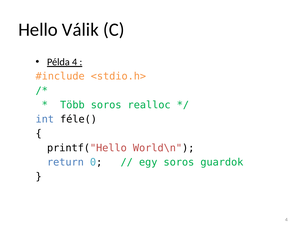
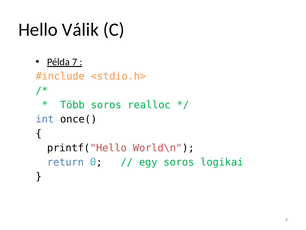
Példa 4: 4 -> 7
féle(: féle( -> once(
guardok: guardok -> logikai
